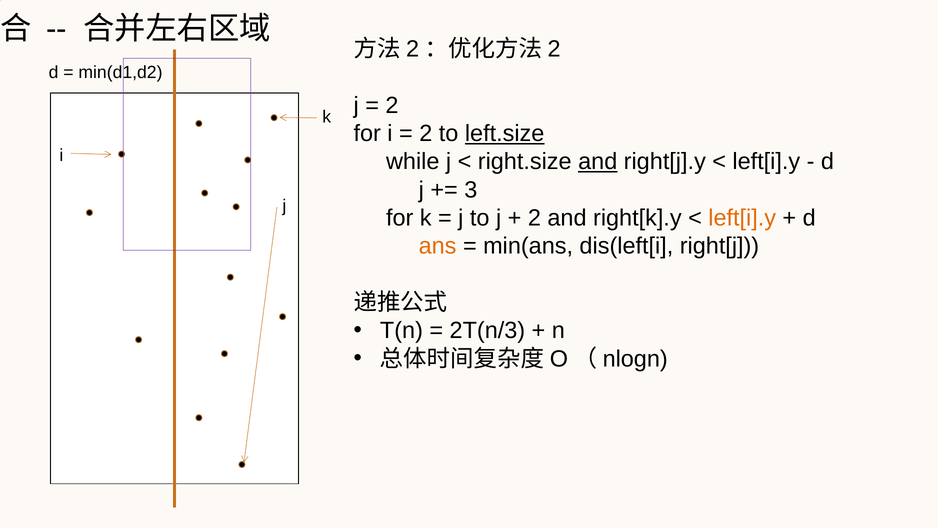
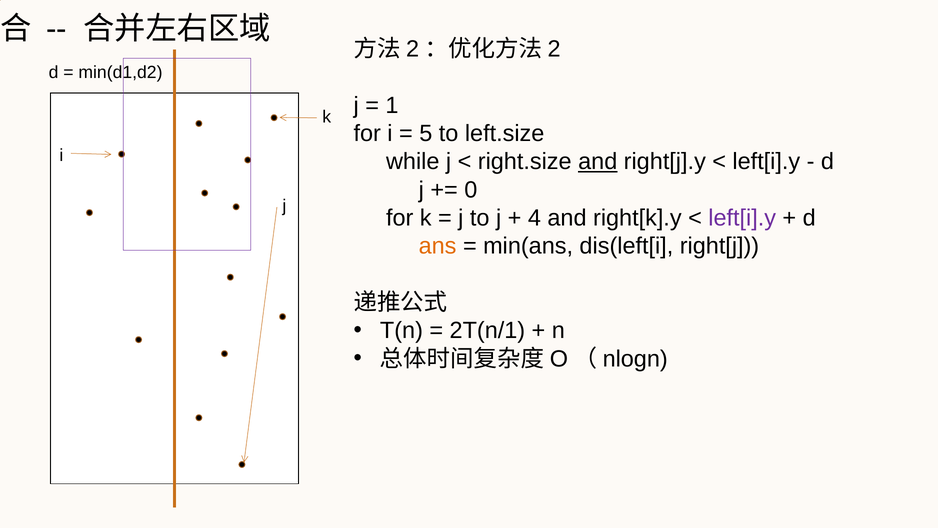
2 at (392, 105): 2 -> 1
2 at (426, 133): 2 -> 5
left.size underline: present -> none
3: 3 -> 0
2 at (534, 218): 2 -> 4
left[i].y at (742, 218) colour: orange -> purple
2T(n/3: 2T(n/3 -> 2T(n/1
